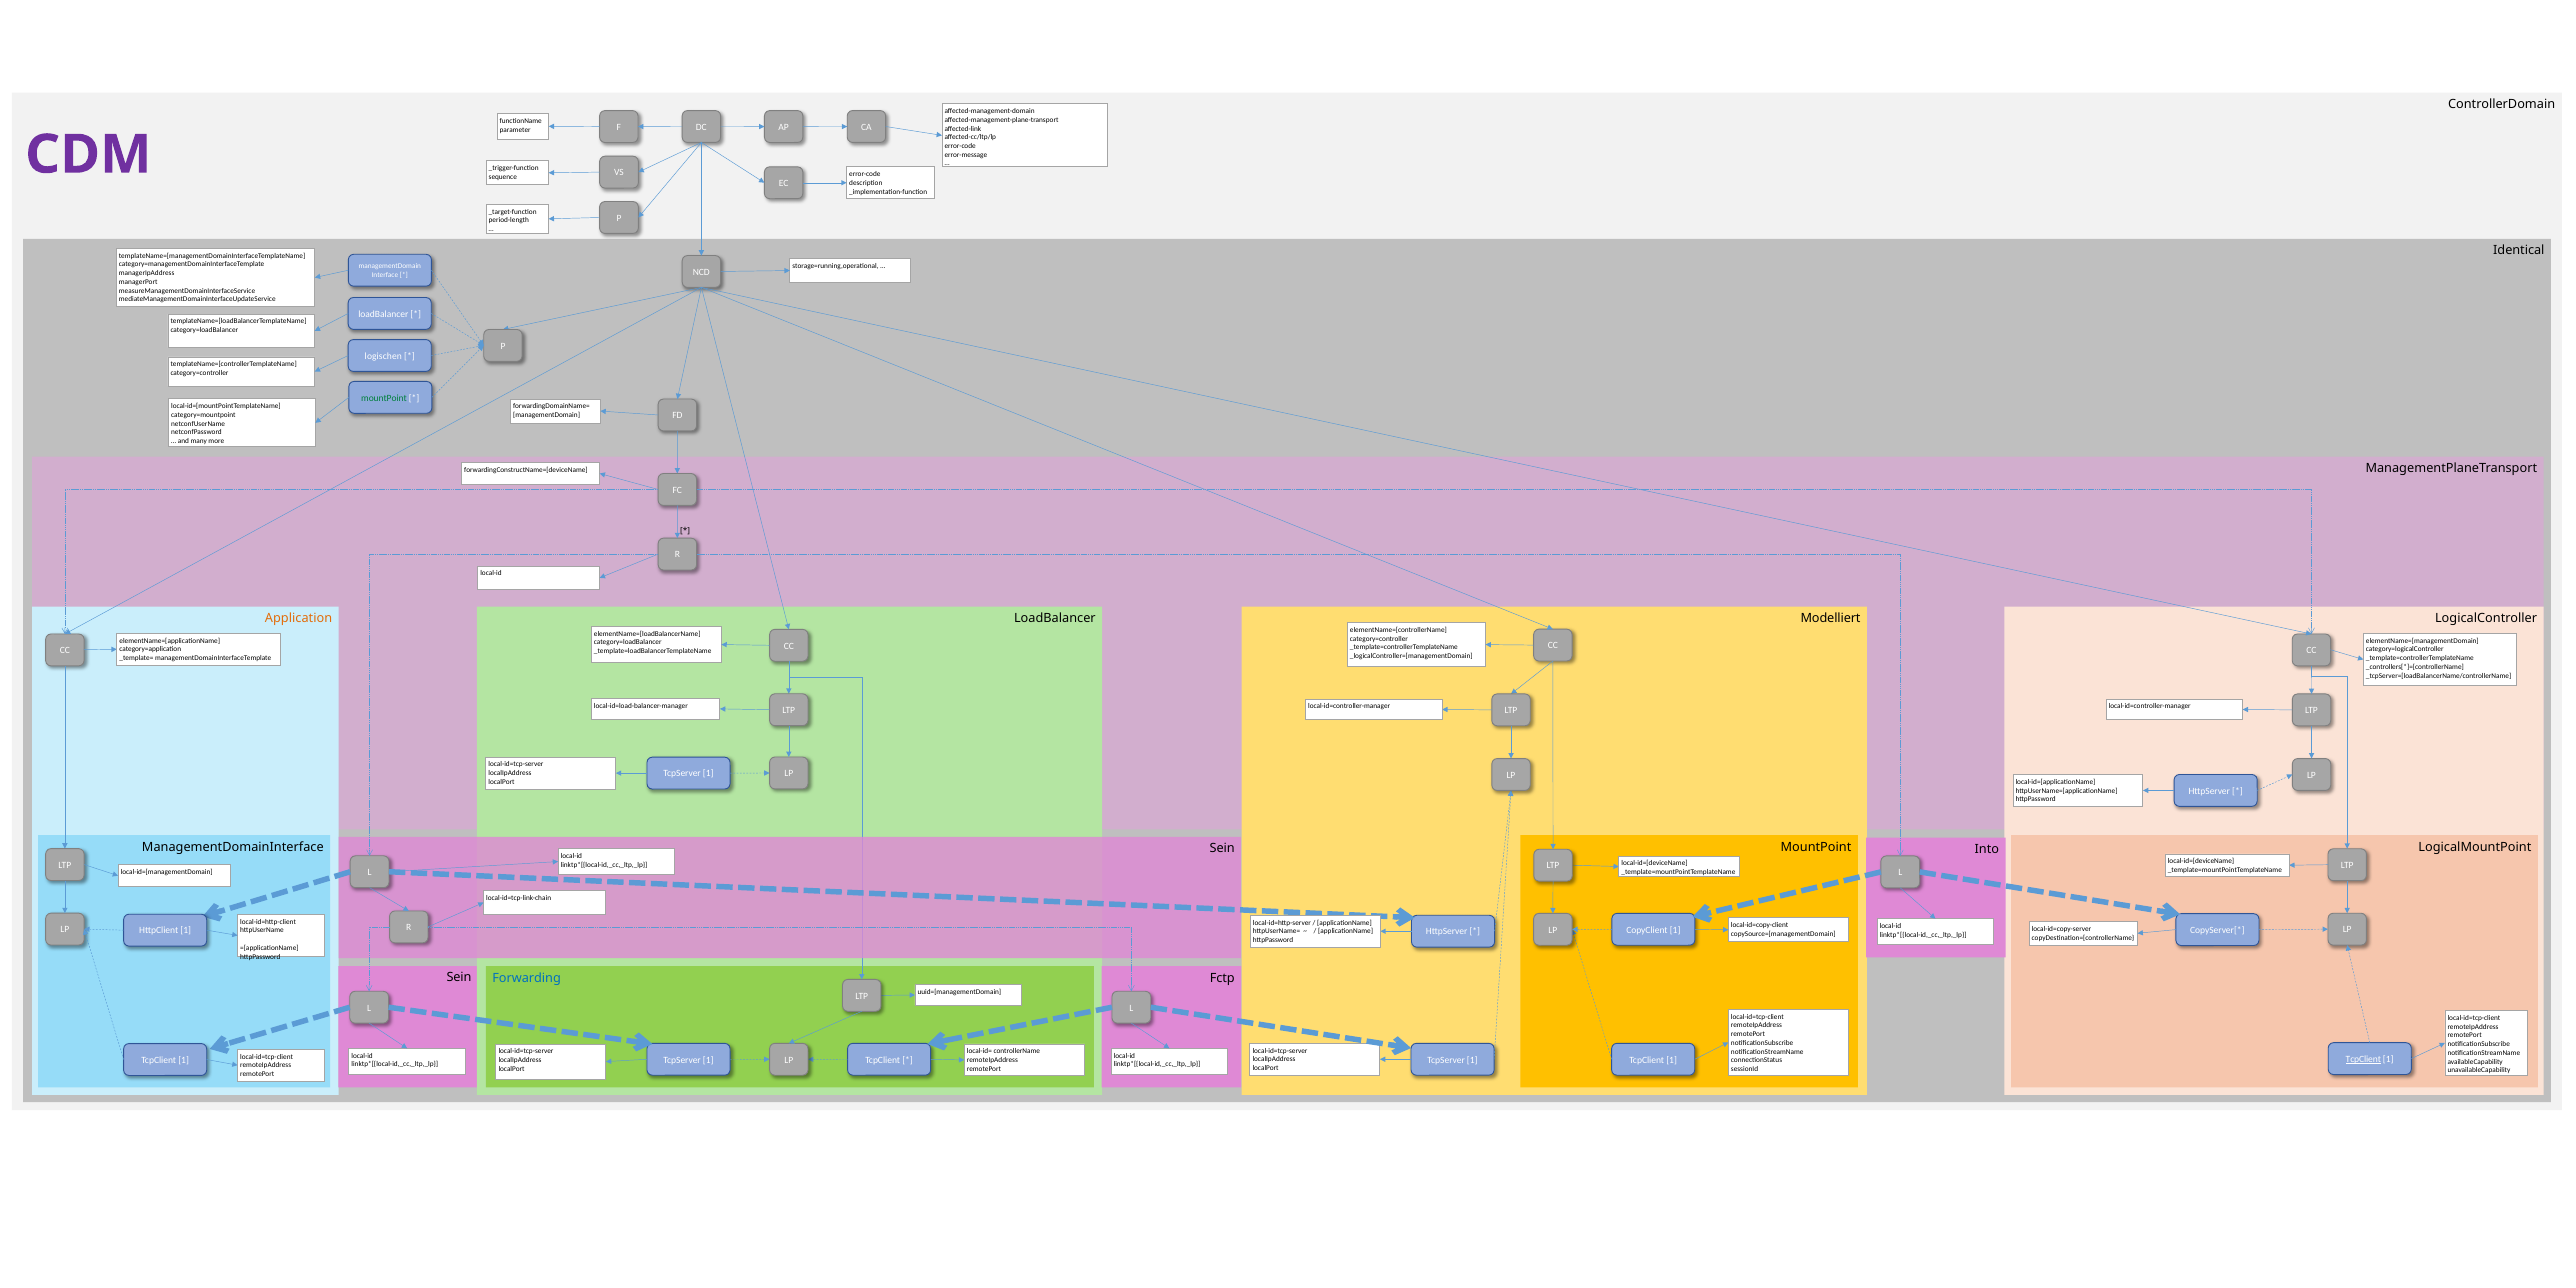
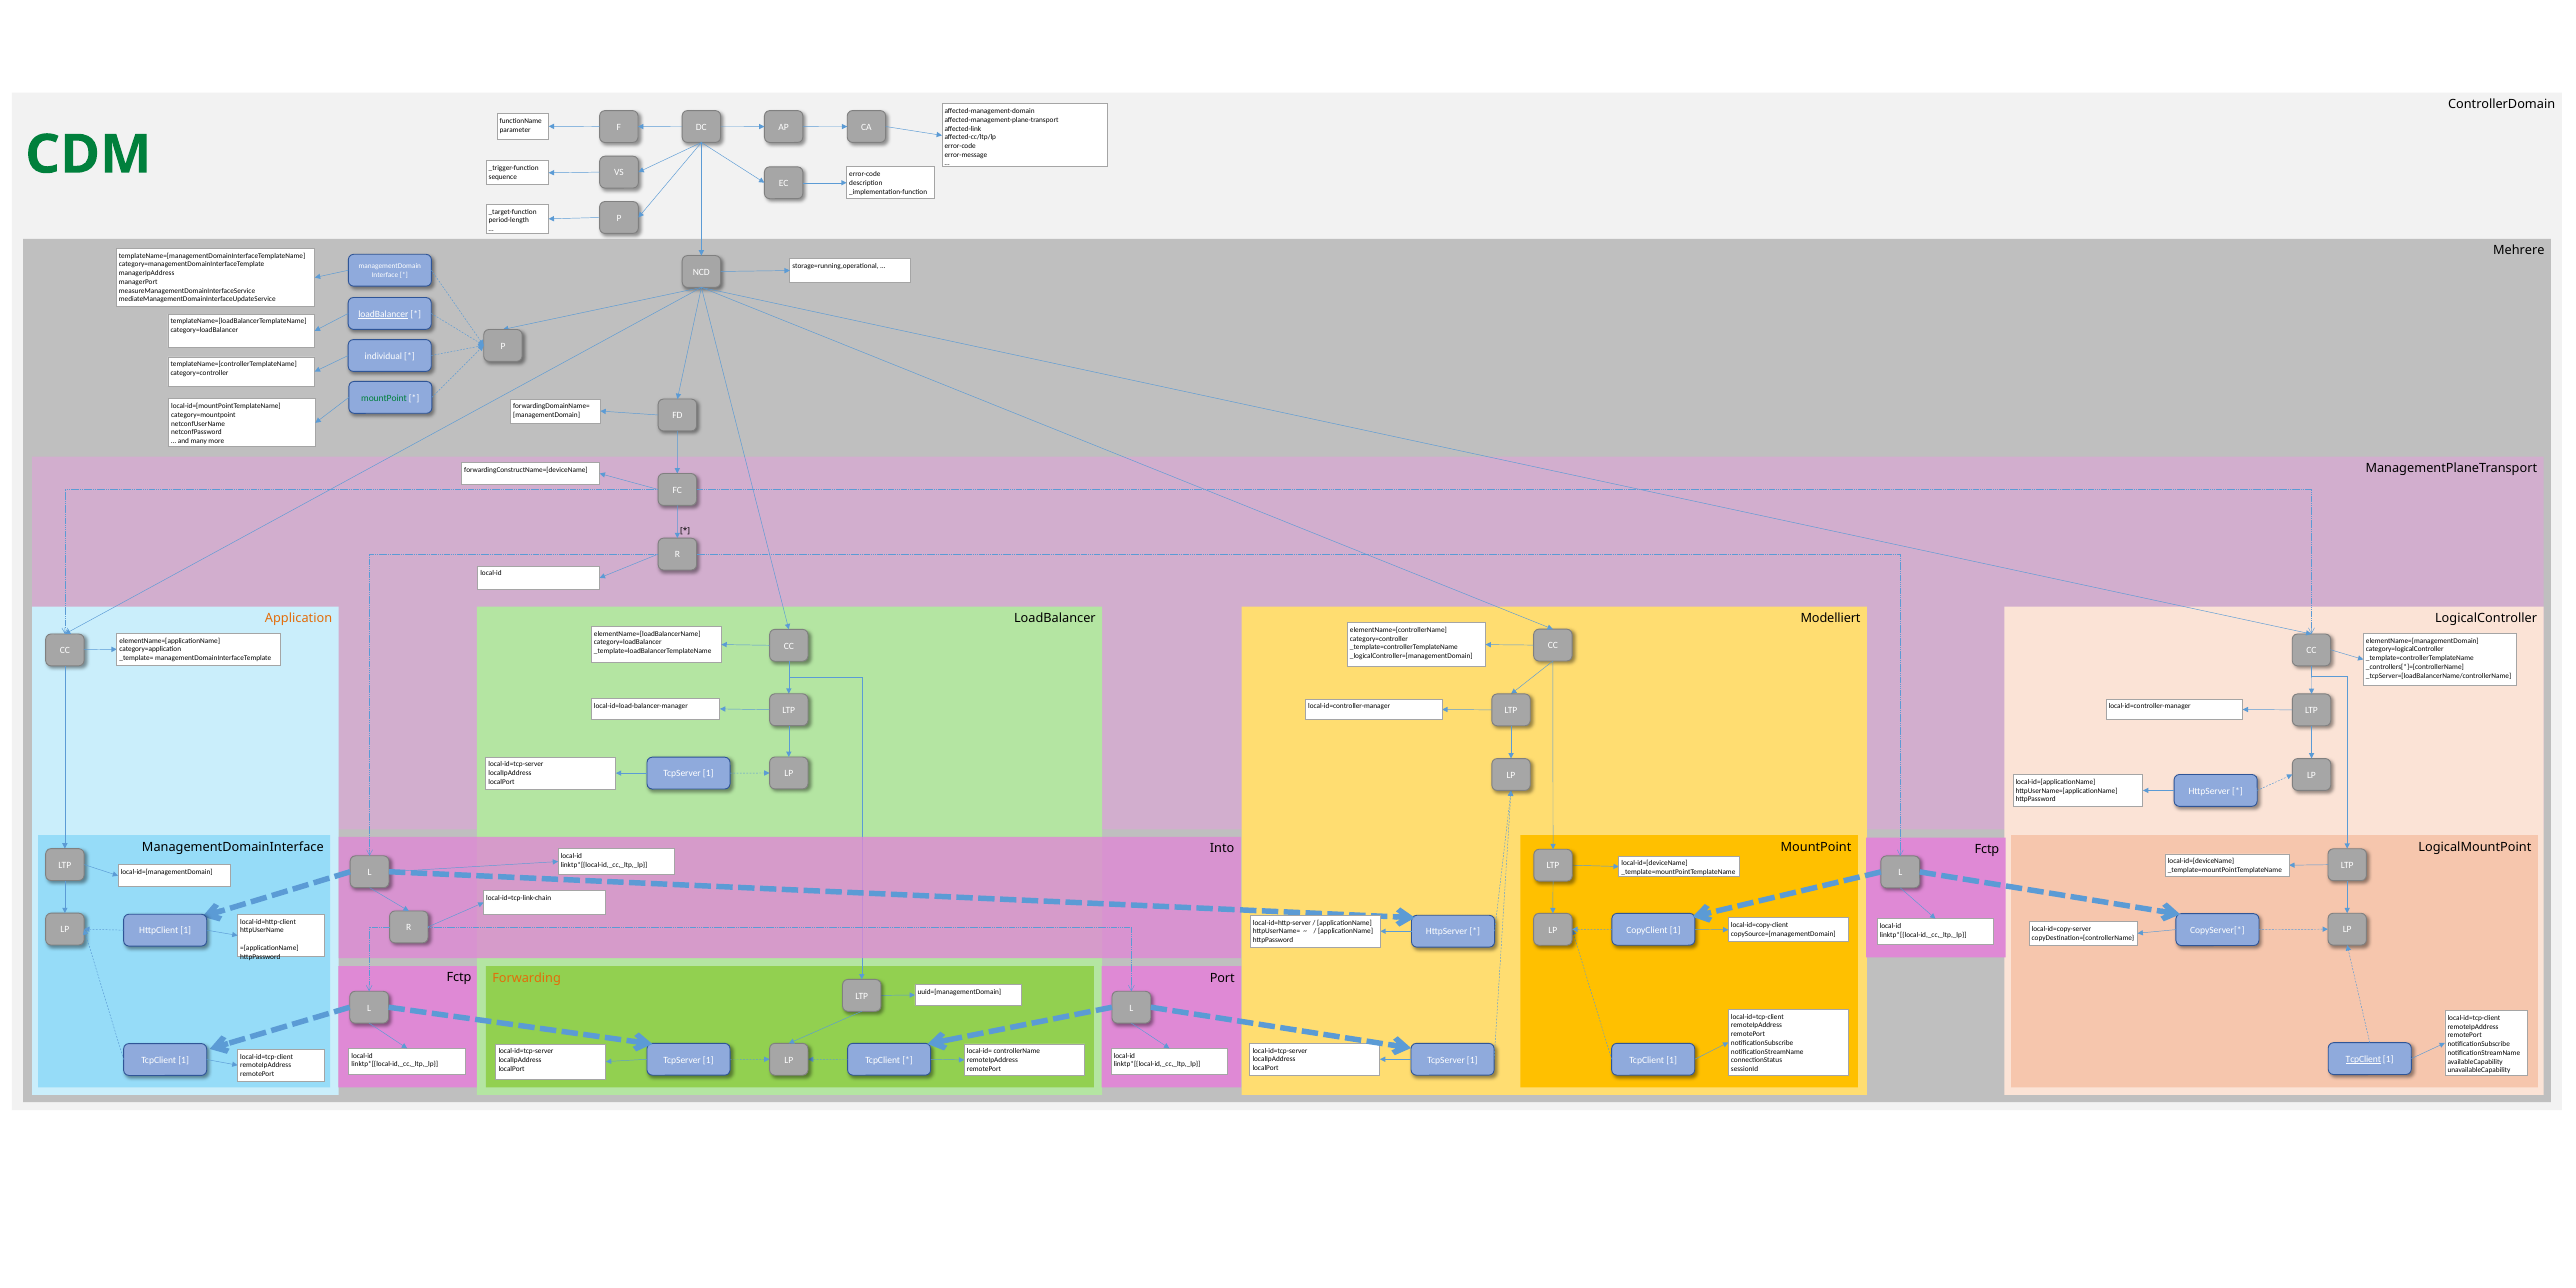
CDM colour: purple -> green
Identical: Identical -> Mehrere
loadBalancer at (383, 314) underline: none -> present
logischen: logischen -> individual
Sein at (1222, 849): Sein -> Into
Into at (1987, 849): Into -> Fctp
Sein at (459, 978): Sein -> Fctp
Fctp: Fctp -> Port
Forwarding colour: blue -> orange
